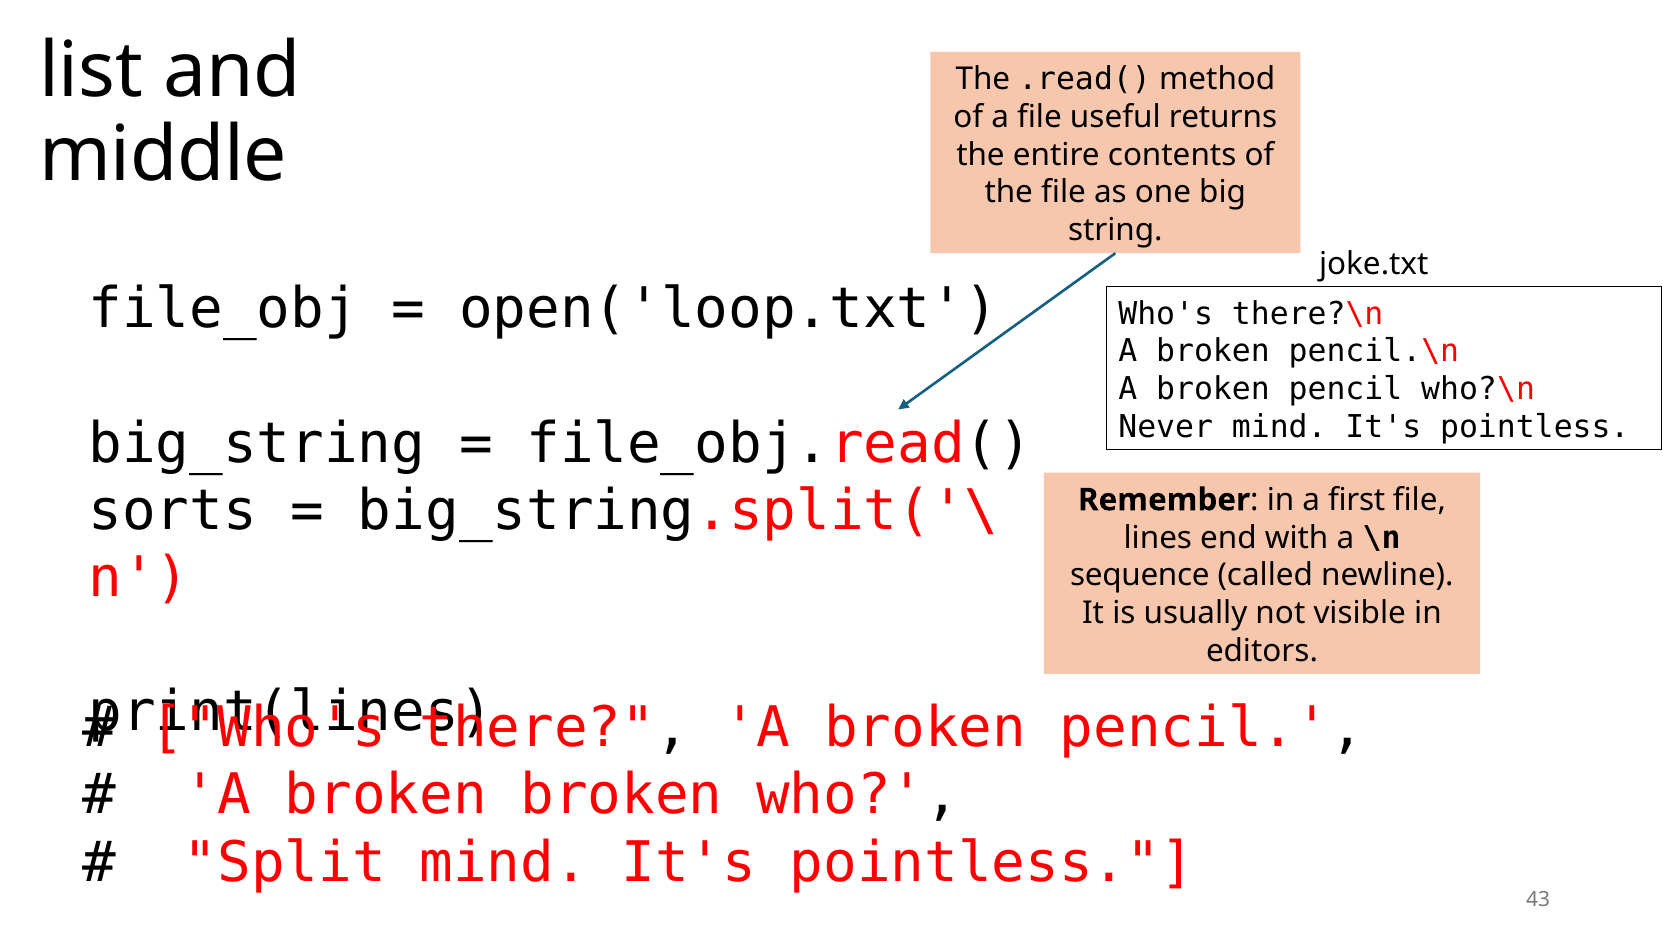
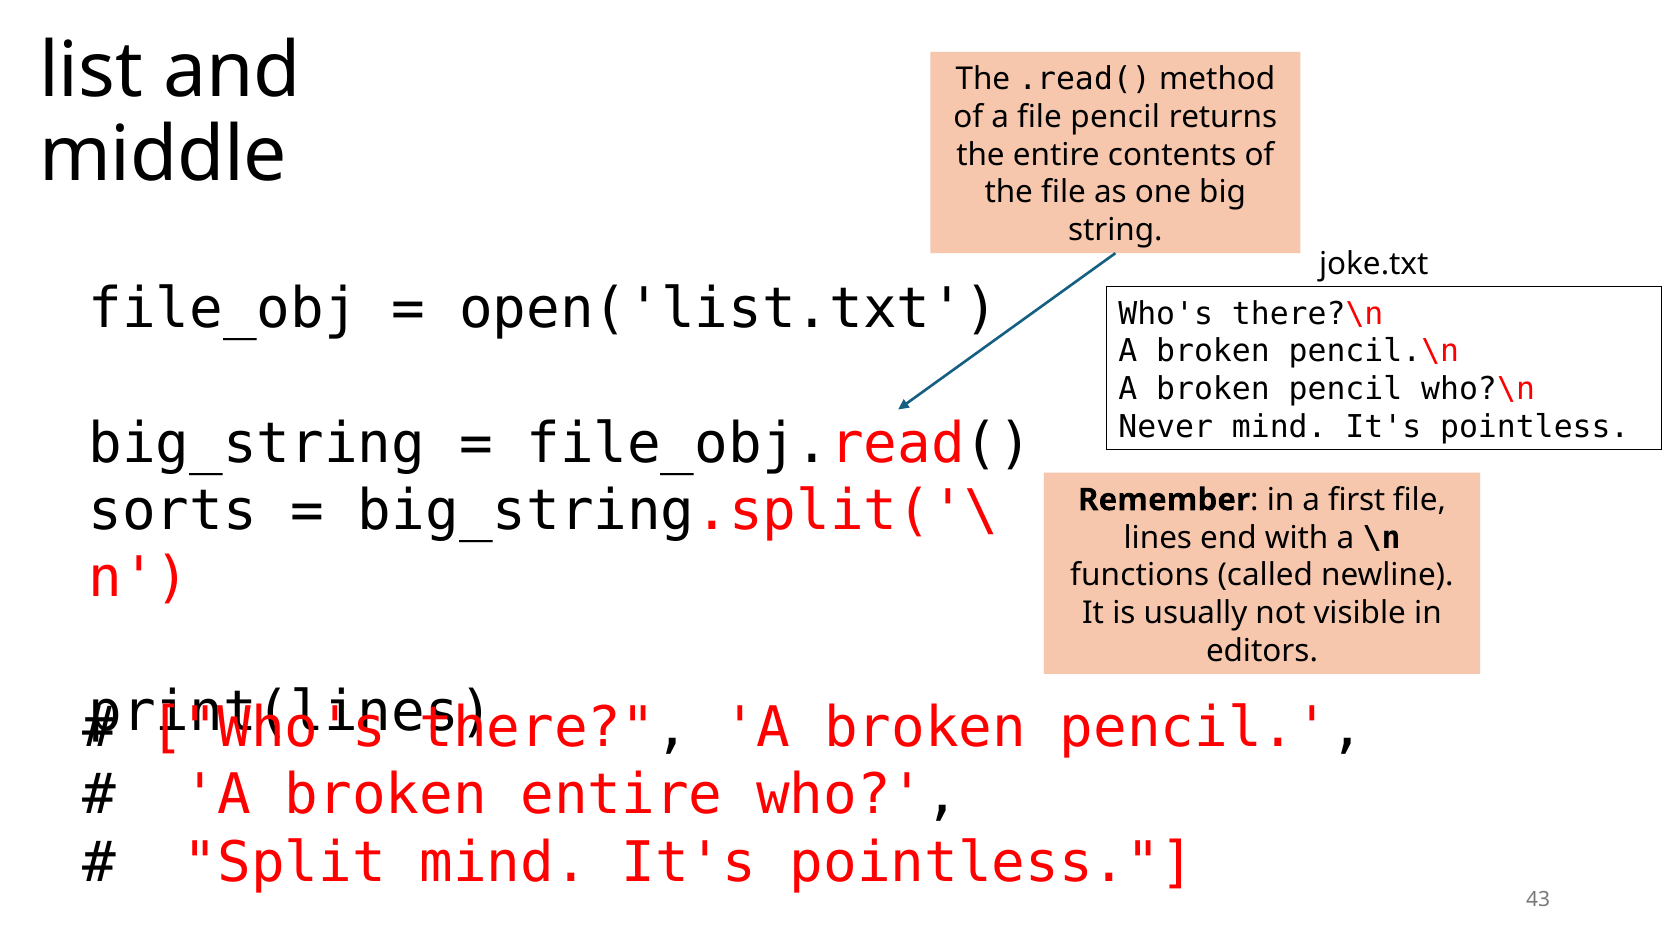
file useful: useful -> pencil
open('loop.txt: open('loop.txt -> open('list.txt
sequence: sequence -> functions
broken broken: broken -> entire
